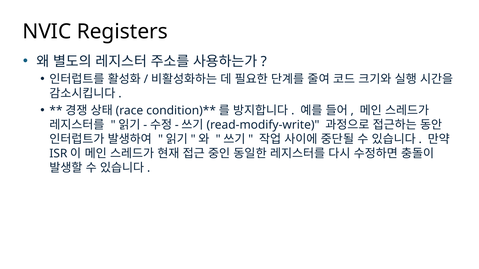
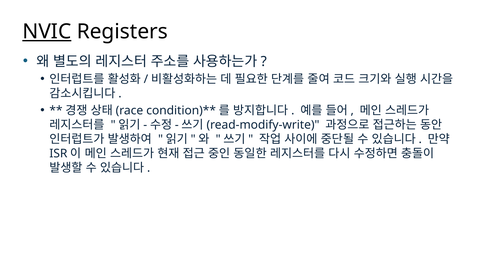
NVIC underline: none -> present
